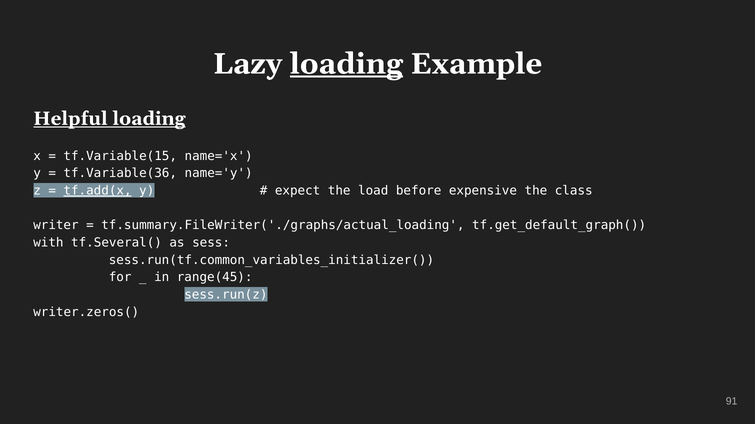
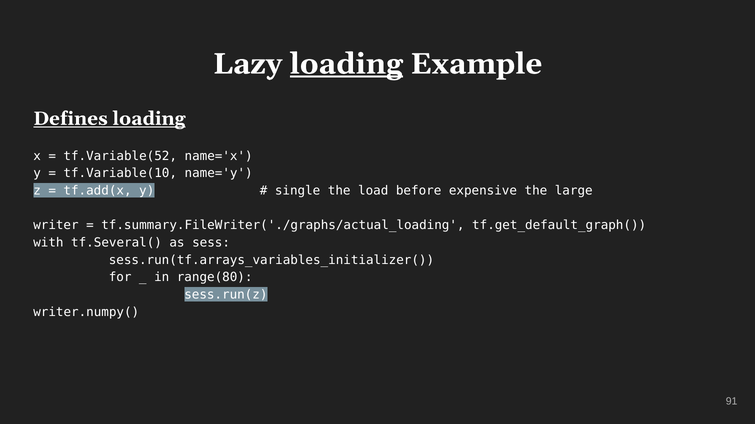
Helpful: Helpful -> Defines
tf.Variable(15: tf.Variable(15 -> tf.Variable(52
tf.Variable(36: tf.Variable(36 -> tf.Variable(10
tf.add(x underline: present -> none
expect: expect -> single
class: class -> large
sess.run(tf.common_variables_initializer(: sess.run(tf.common_variables_initializer( -> sess.run(tf.arrays_variables_initializer(
range(45: range(45 -> range(80
writer.zeros(: writer.zeros( -> writer.numpy(
